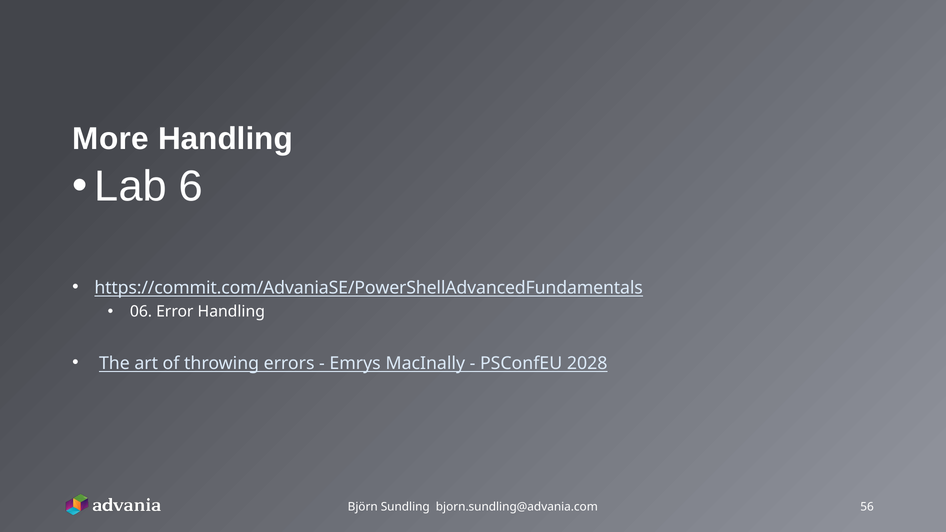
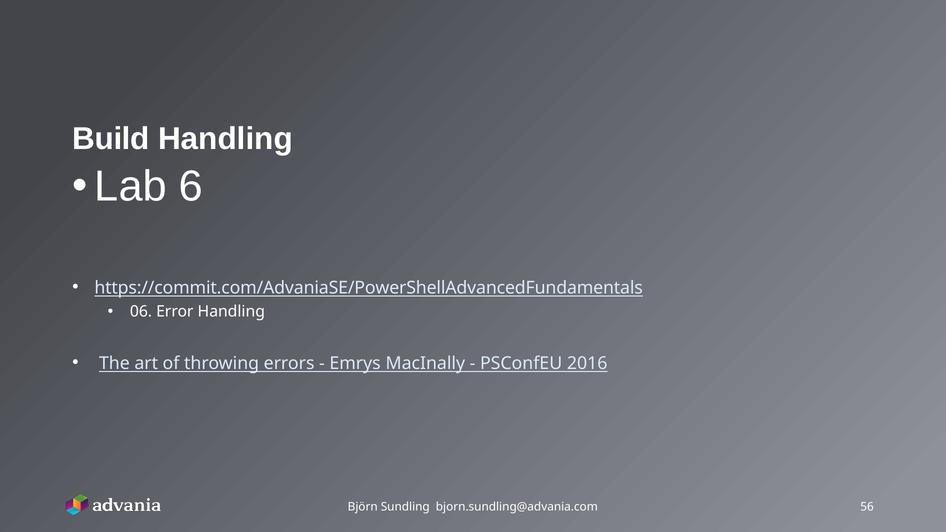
More: More -> Build
2028: 2028 -> 2016
